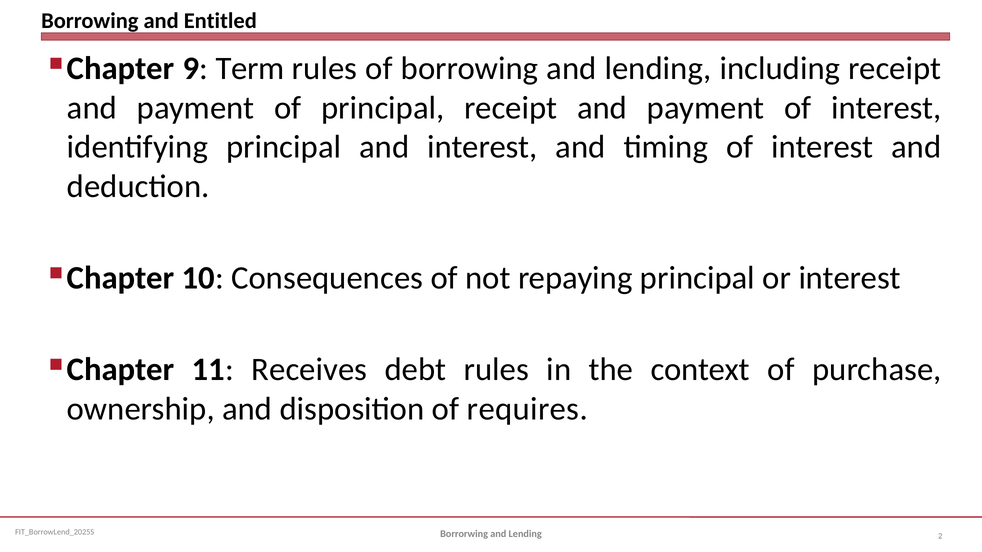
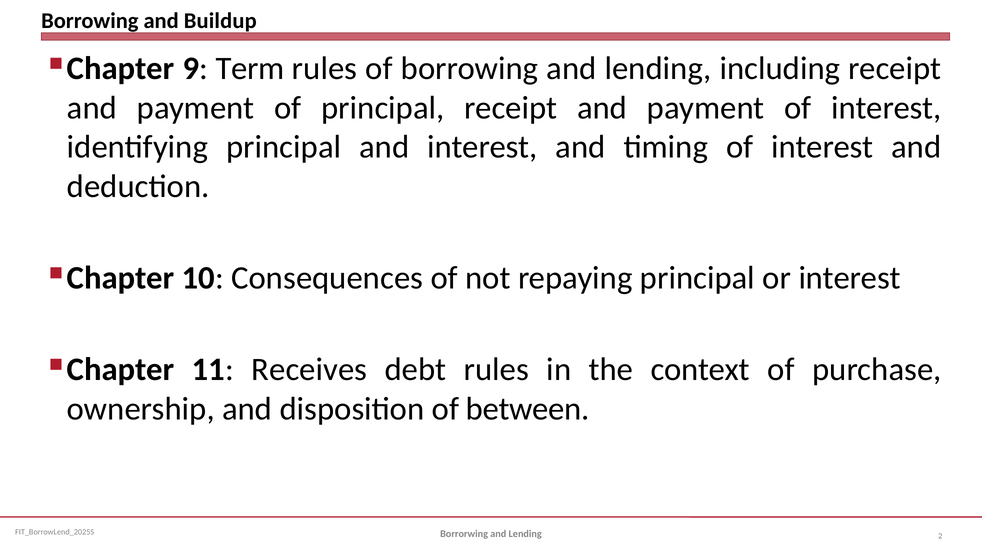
Entitled: Entitled -> Buildup
requires: requires -> between
